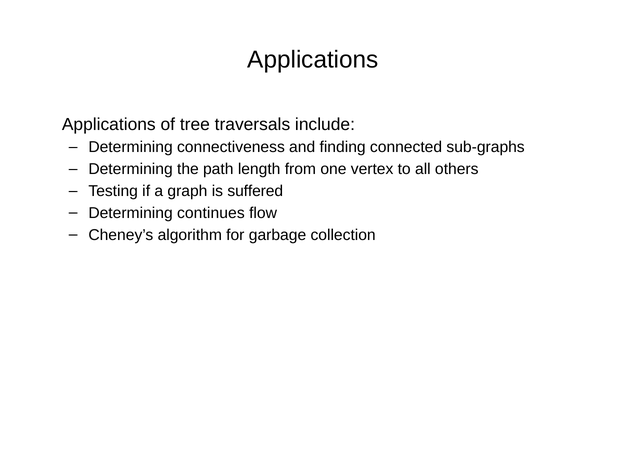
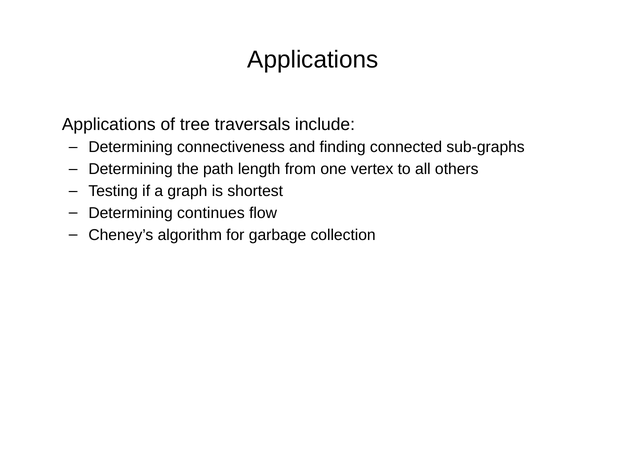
suffered: suffered -> shortest
